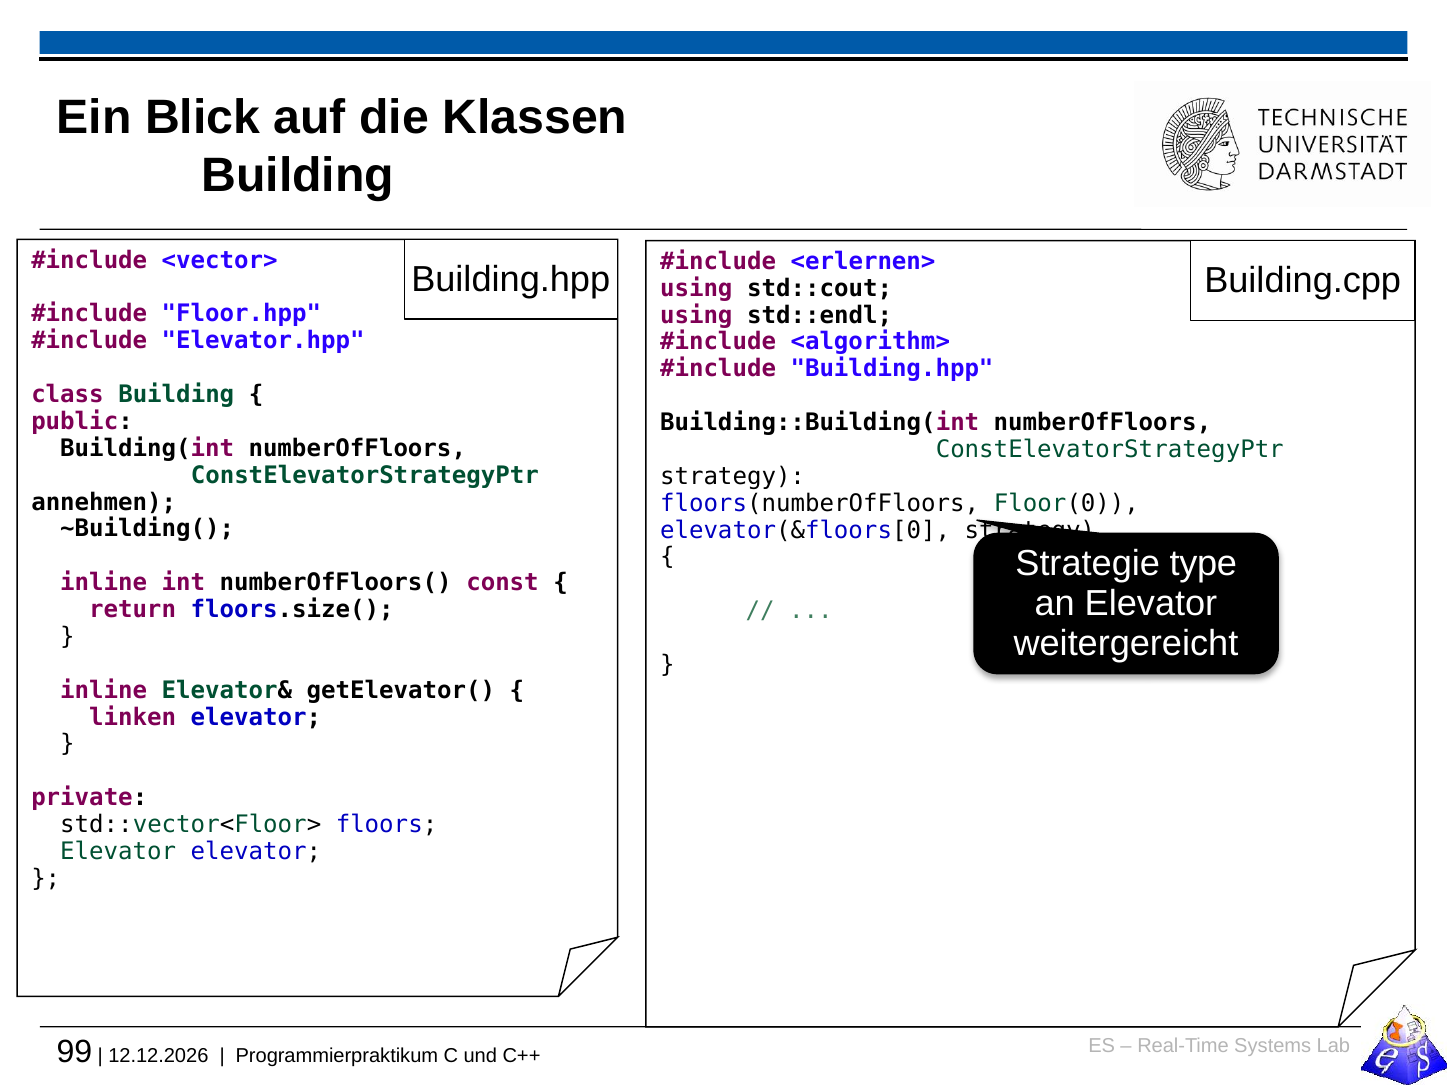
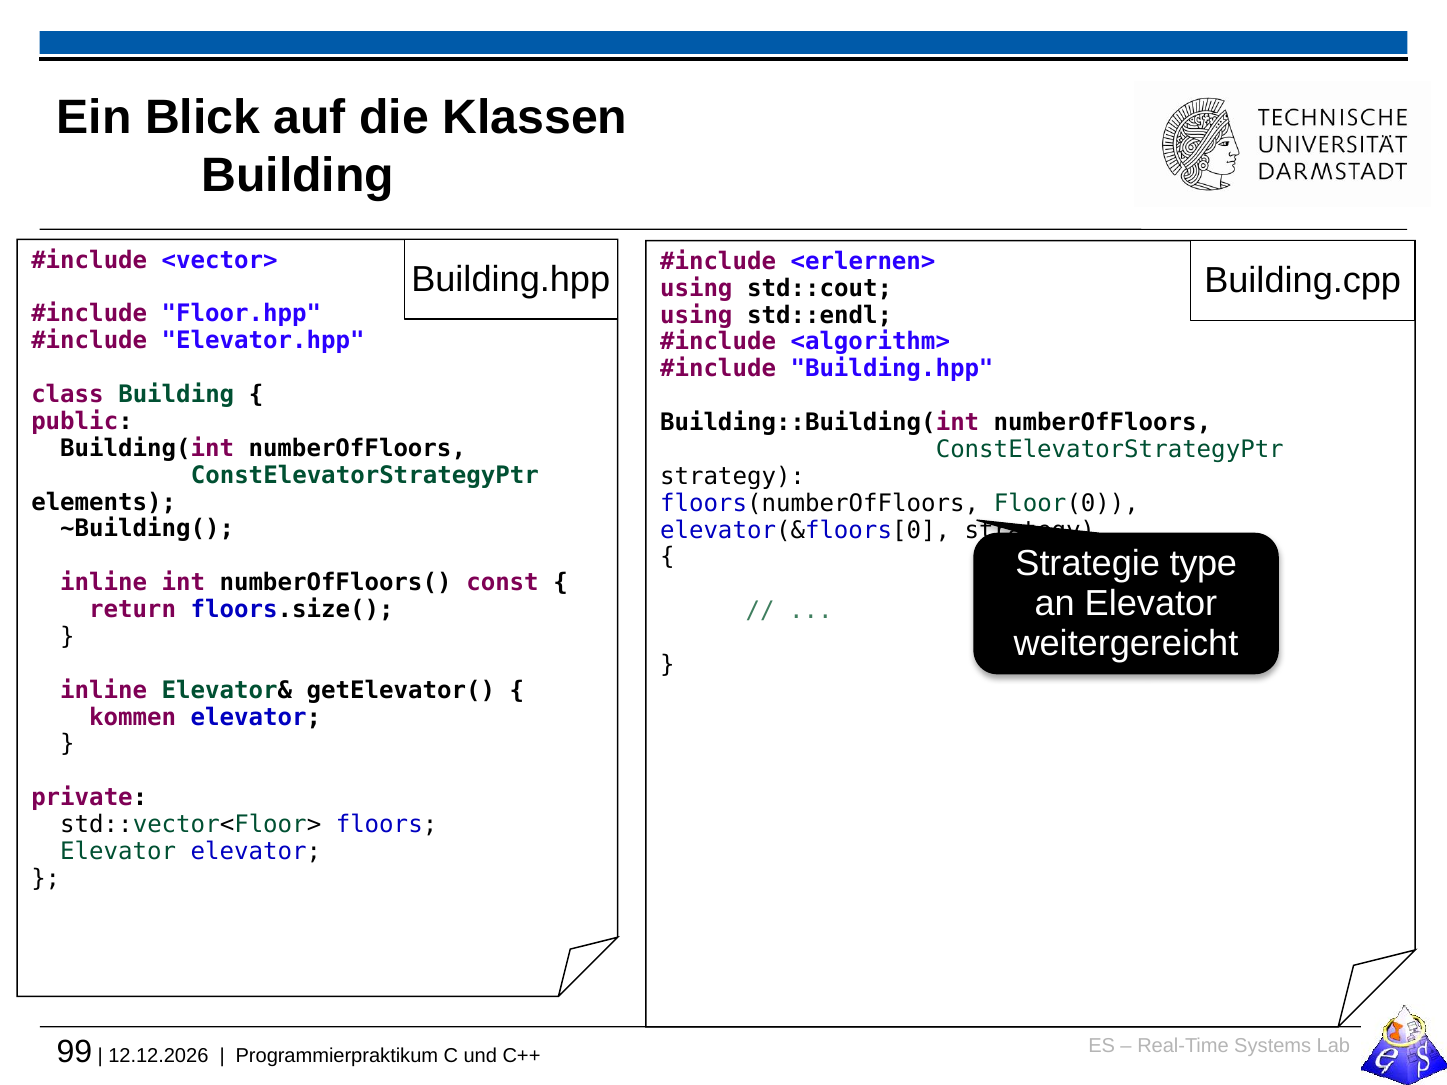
annehmen: annehmen -> elements
linken: linken -> kommen
